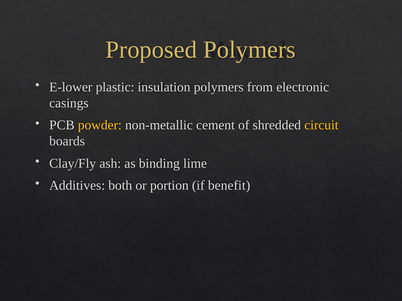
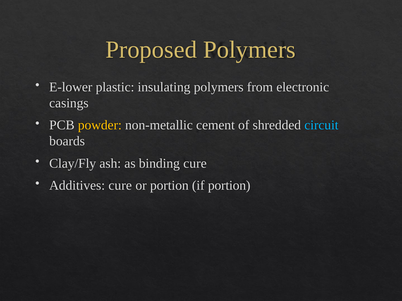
insulation: insulation -> insulating
circuit colour: yellow -> light blue
binding lime: lime -> cure
Additives both: both -> cure
if benefit: benefit -> portion
